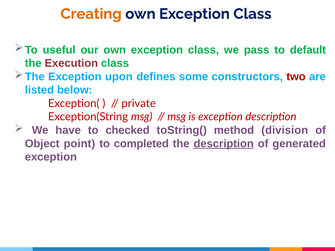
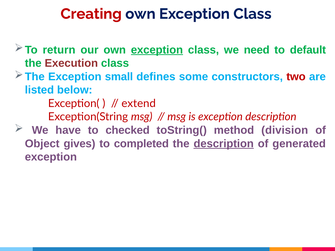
Creating colour: orange -> red
useful: useful -> return
exception at (157, 50) underline: none -> present
pass: pass -> need
upon: upon -> small
private: private -> extend
point: point -> gives
